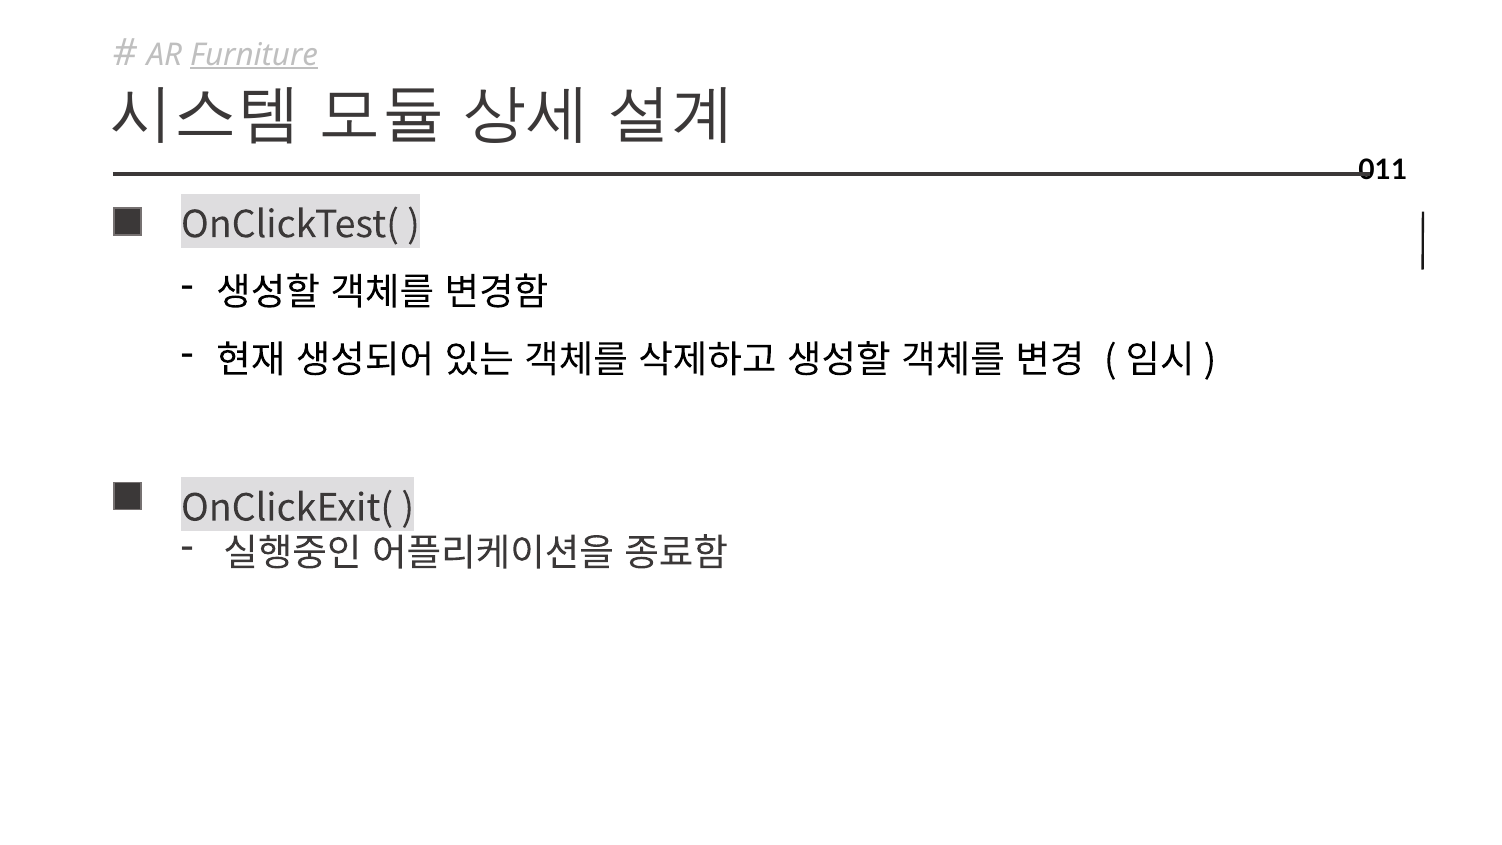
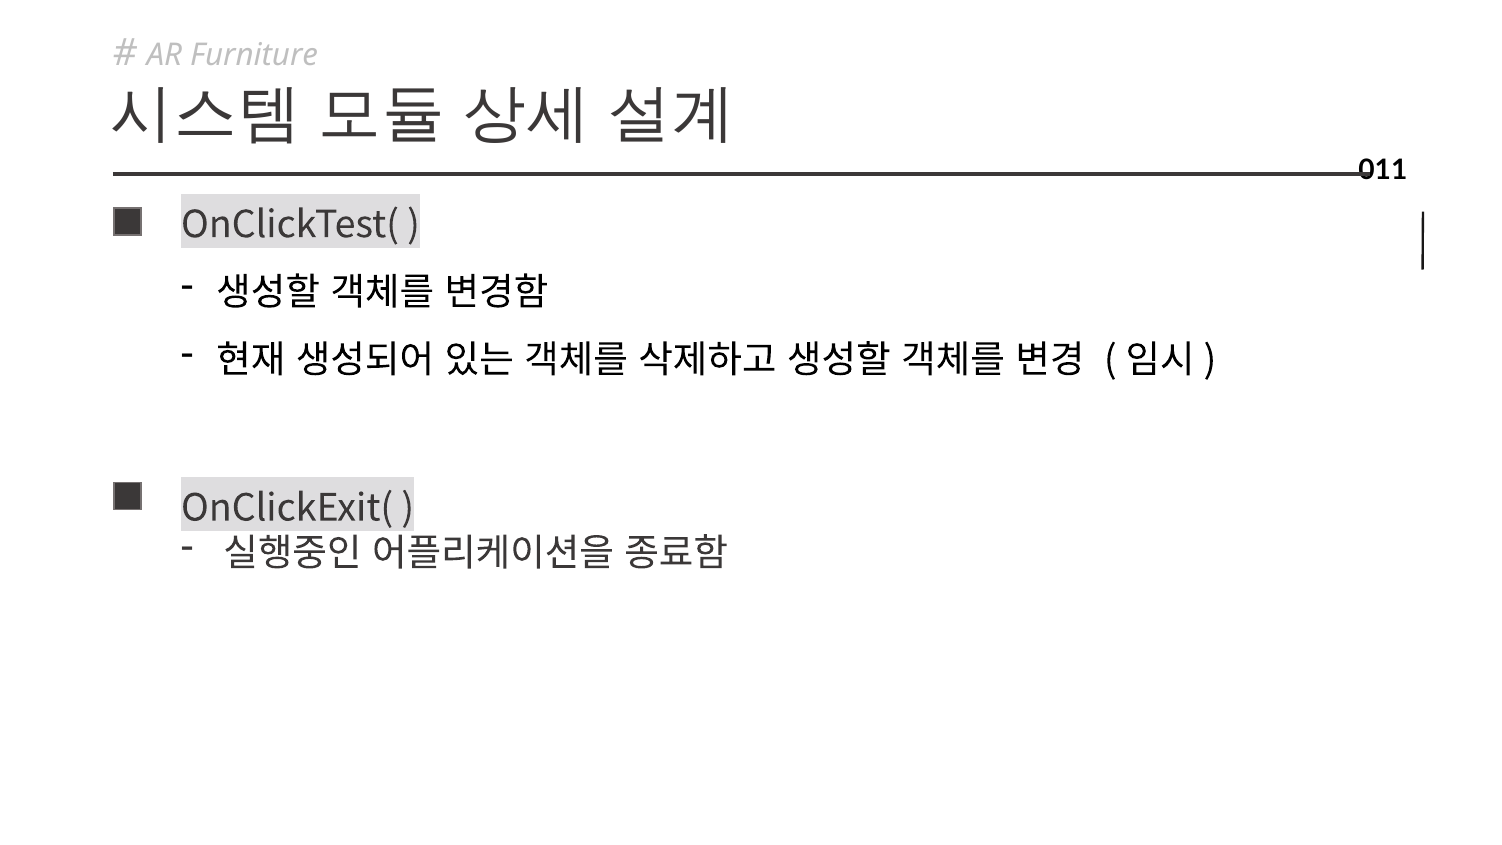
Furniture underline: present -> none
